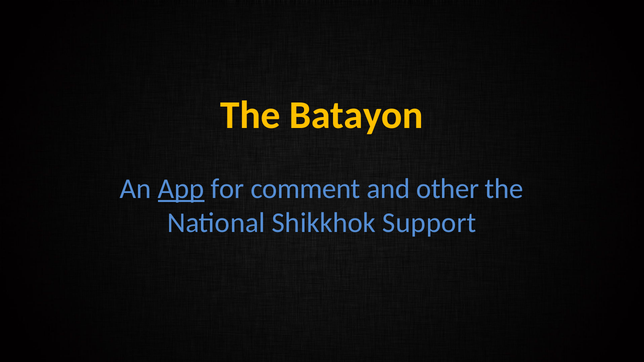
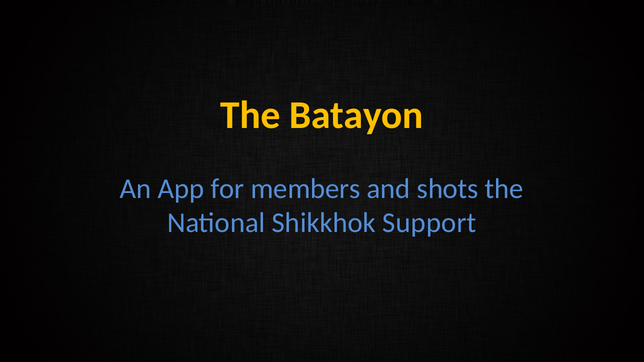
App underline: present -> none
comment: comment -> members
other: other -> shots
